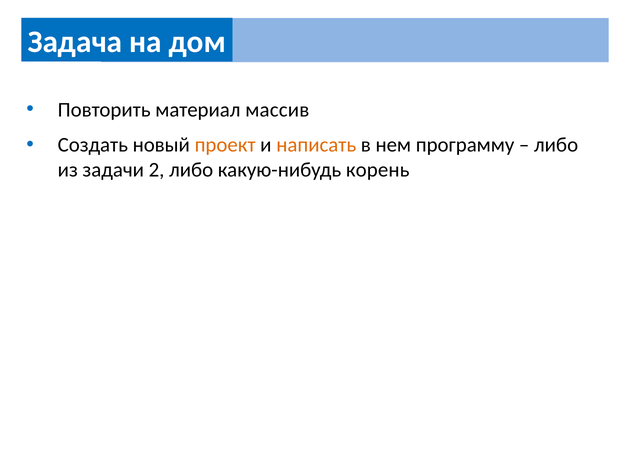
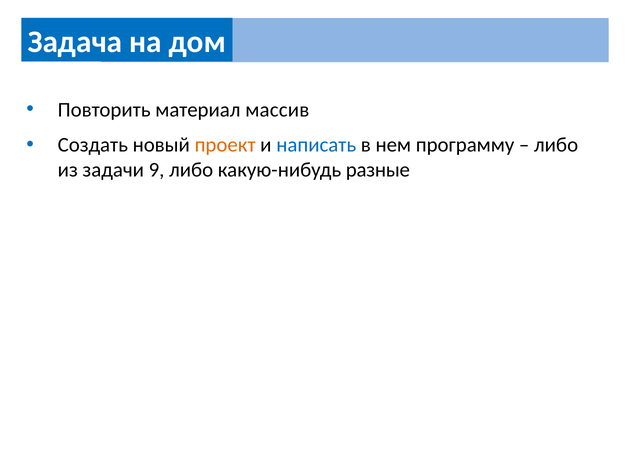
написать colour: orange -> blue
2: 2 -> 9
корень: корень -> разные
